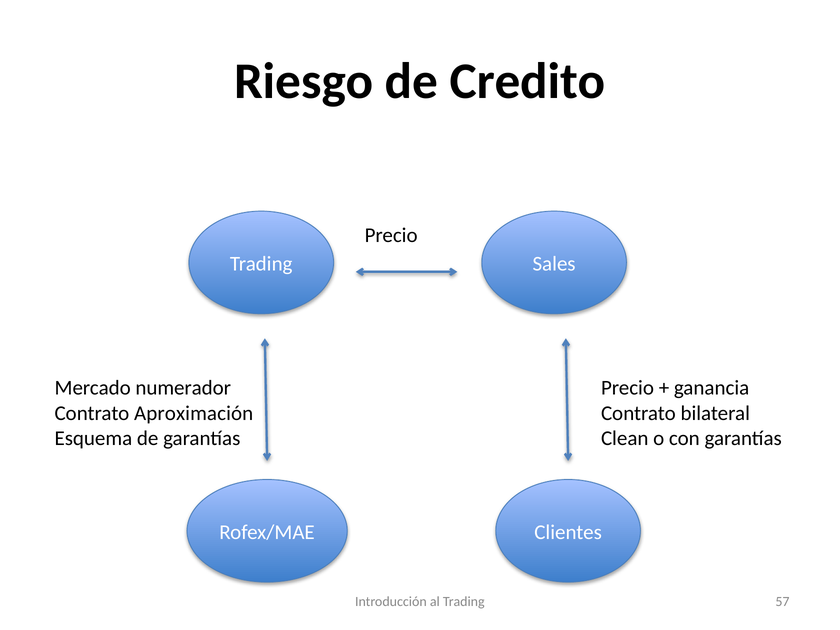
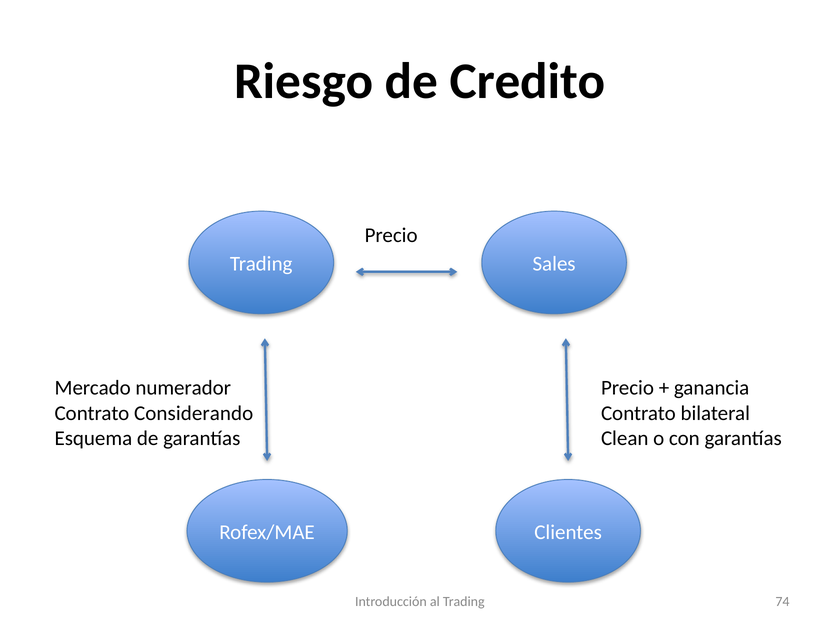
Aproximación: Aproximación -> Considerando
57: 57 -> 74
